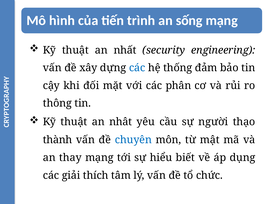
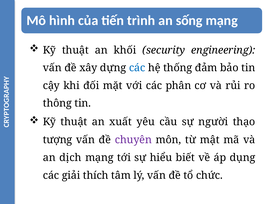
nhất: nhất -> khối
nhât: nhât -> xuất
thành: thành -> tượng
chuyên colour: blue -> purple
thay: thay -> dịch
